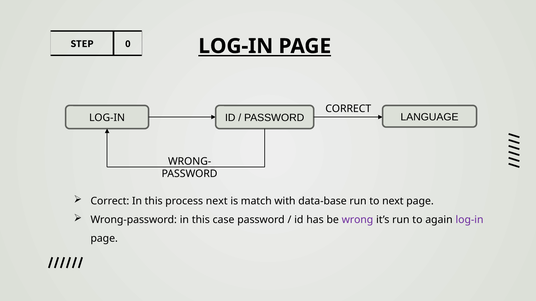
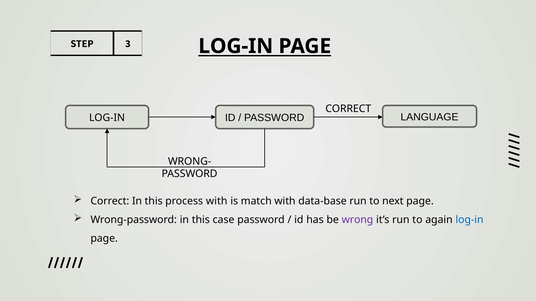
0: 0 -> 3
process next: next -> with
log-in at (470, 220) colour: purple -> blue
